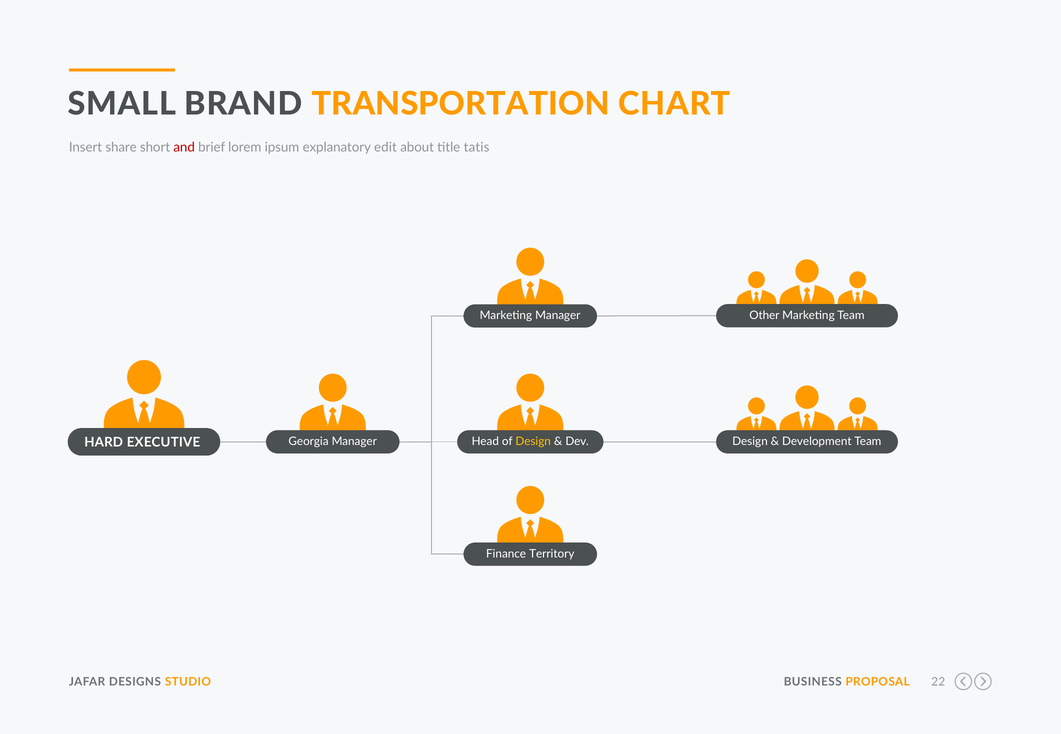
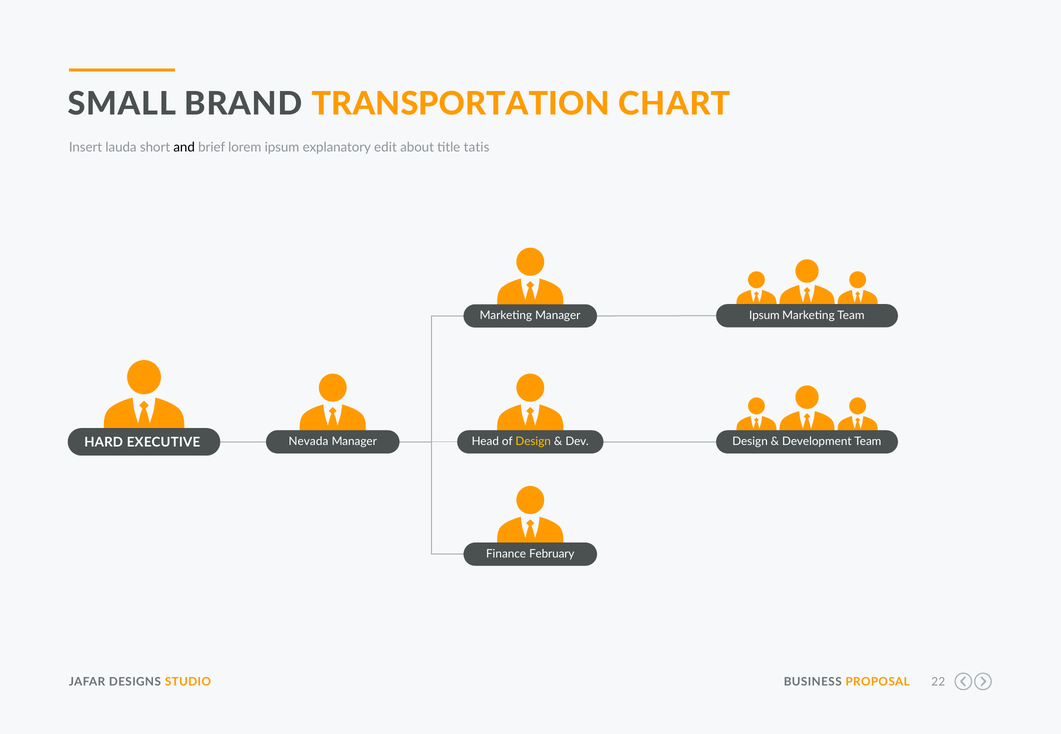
share: share -> lauda
and colour: red -> black
Other at (764, 316): Other -> Ipsum
Georgia: Georgia -> Nevada
Territory: Territory -> February
